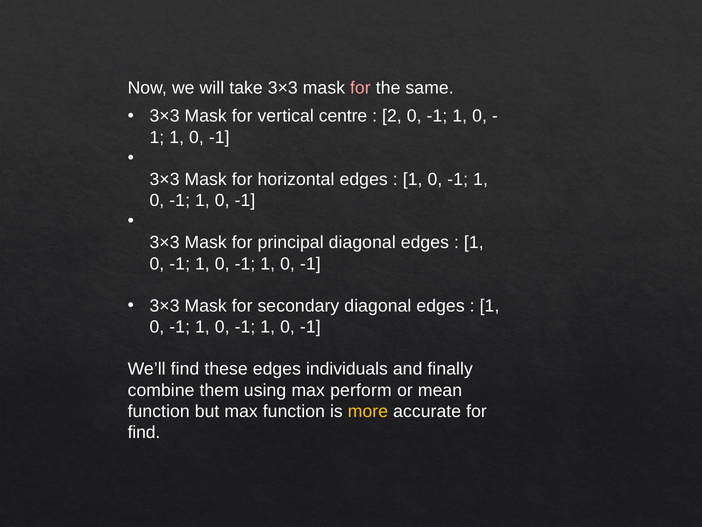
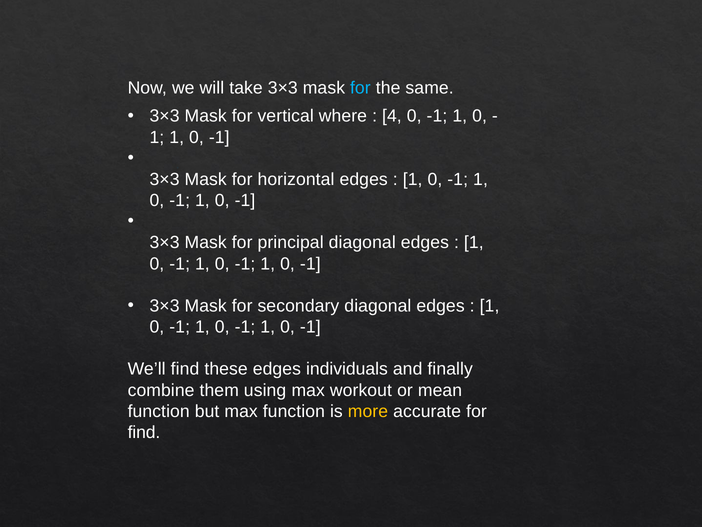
for at (360, 88) colour: pink -> light blue
centre: centre -> where
2: 2 -> 4
perform: perform -> workout
